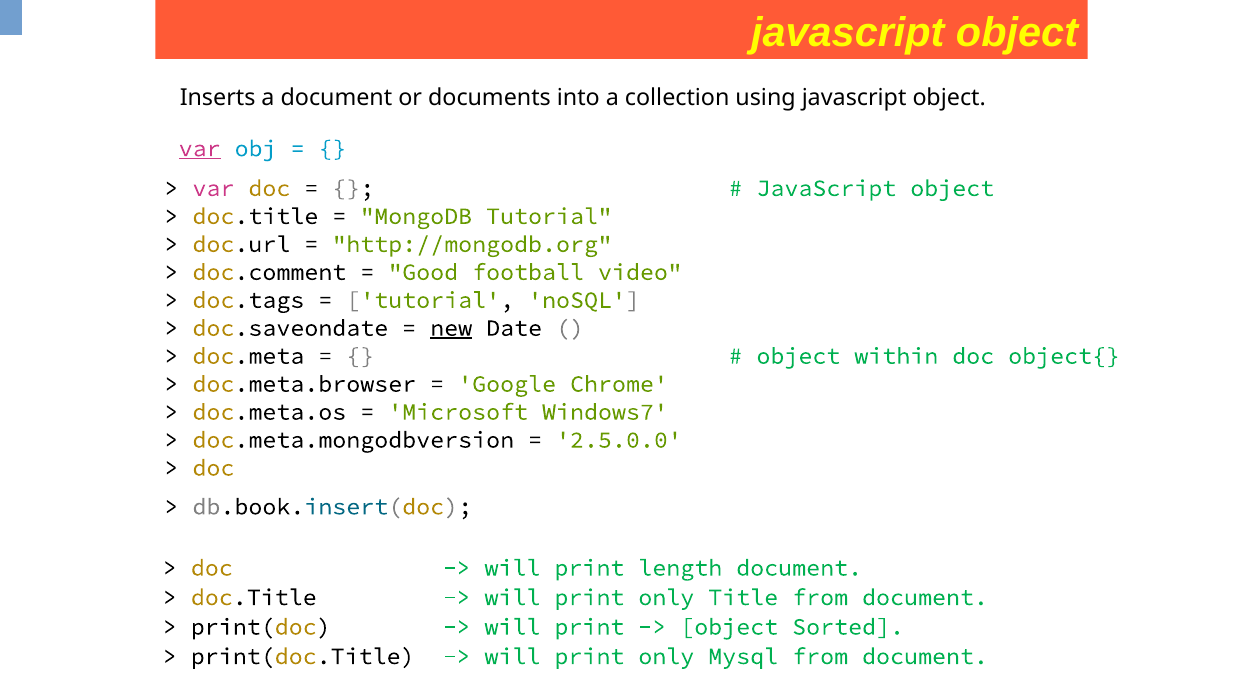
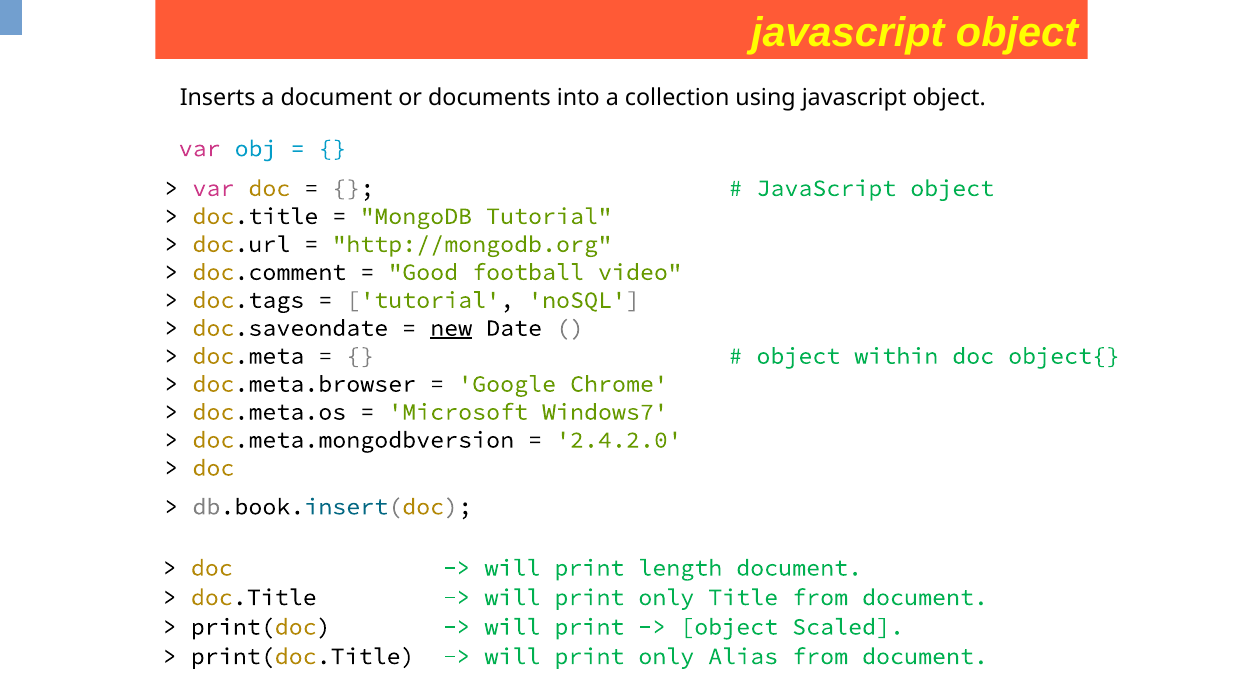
var at (200, 149) underline: present -> none
2.5.0.0: 2.5.0.0 -> 2.4.2.0
Sorted: Sorted -> Scaled
Mysql: Mysql -> Alias
